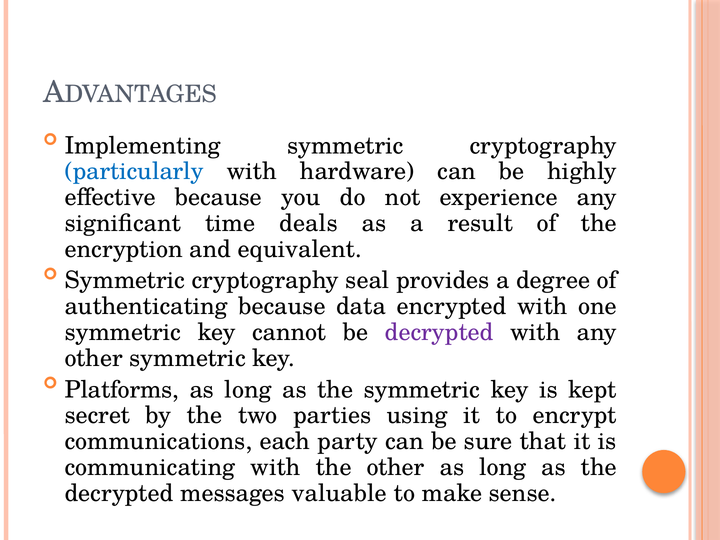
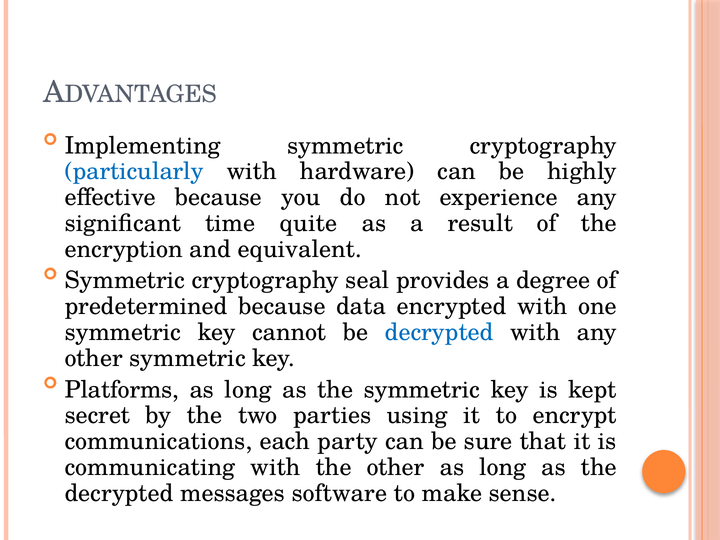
deals: deals -> quite
authenticating: authenticating -> predetermined
decrypted at (439, 332) colour: purple -> blue
valuable: valuable -> software
